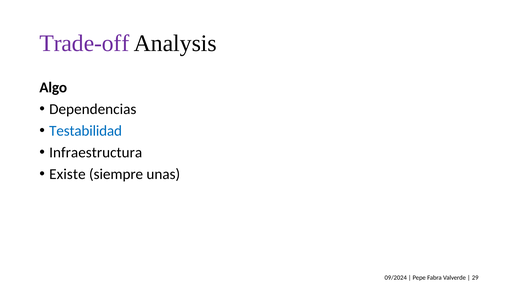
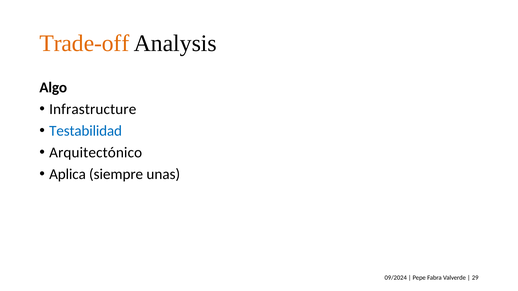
Trade-off colour: purple -> orange
Dependencias: Dependencias -> Infrastructure
Infraestructura: Infraestructura -> Arquitectónico
Existe: Existe -> Aplica
